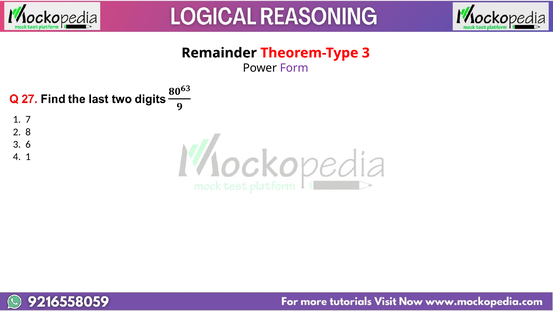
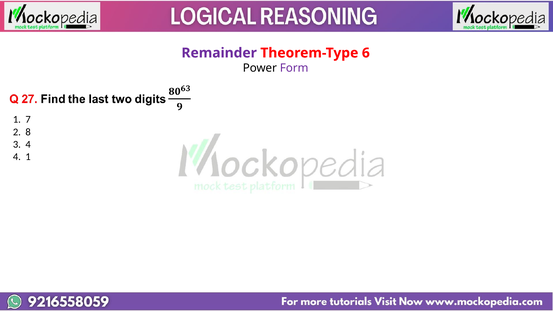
Remainder colour: black -> purple
Theorem-Type 3: 3 -> 6
3 6: 6 -> 4
